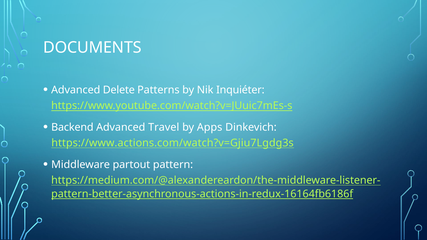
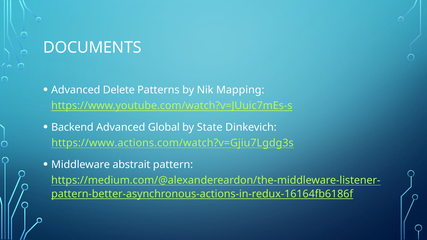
Inquiéter: Inquiéter -> Mapping
Travel: Travel -> Global
Apps: Apps -> State
partout: partout -> abstrait
